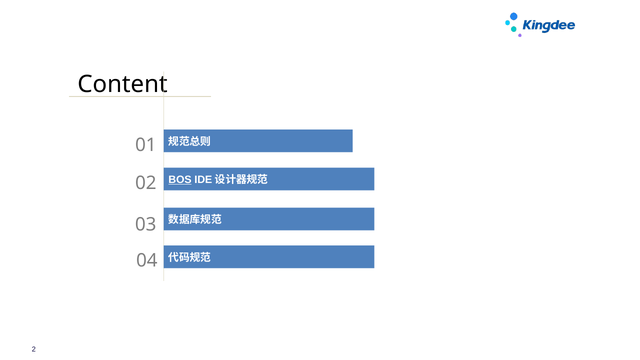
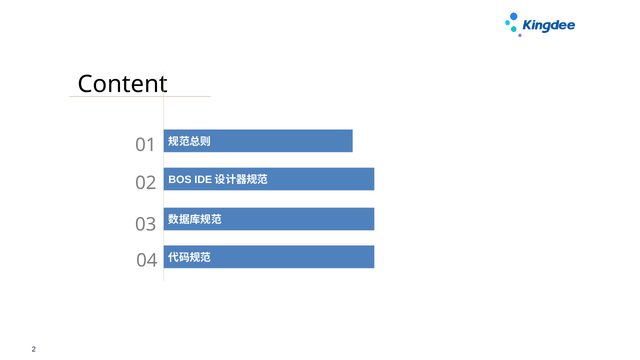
BOS underline: present -> none
